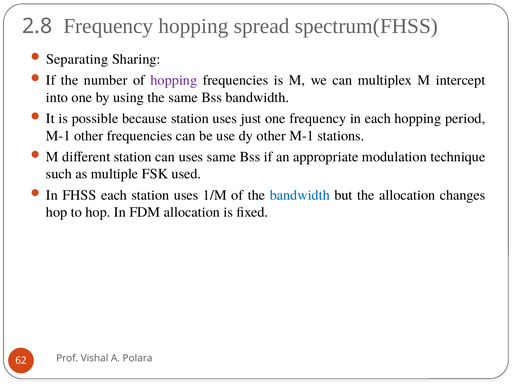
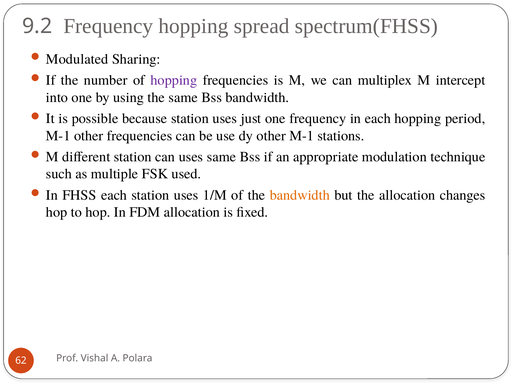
2.8: 2.8 -> 9.2
Separating: Separating -> Modulated
bandwidth at (300, 195) colour: blue -> orange
